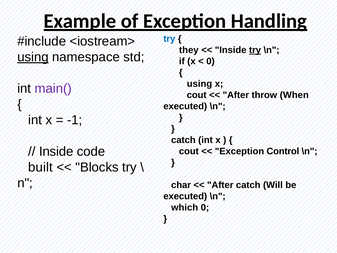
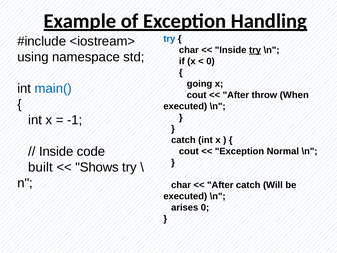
they at (189, 50): they -> char
using at (33, 57) underline: present -> none
using at (199, 84): using -> going
main( colour: purple -> blue
Control: Control -> Normal
Blocks: Blocks -> Shows
which: which -> arises
